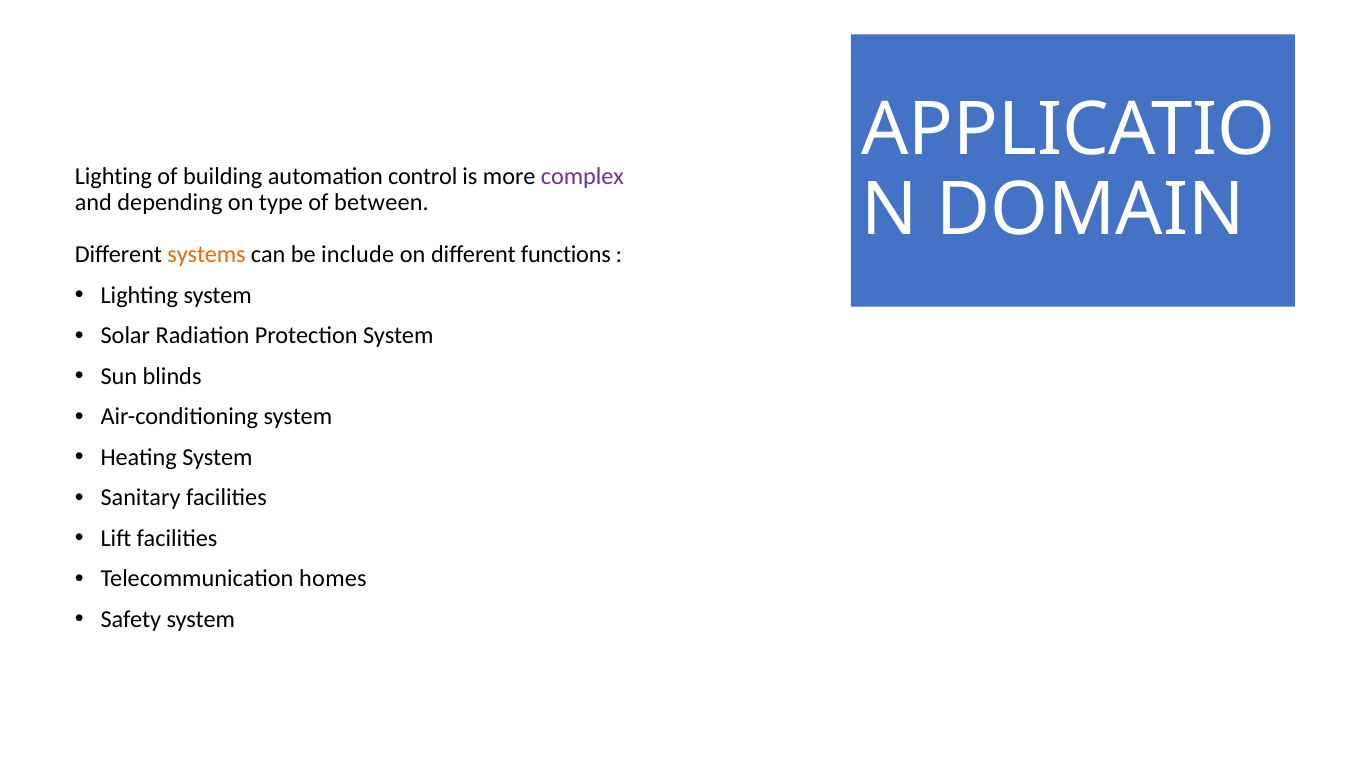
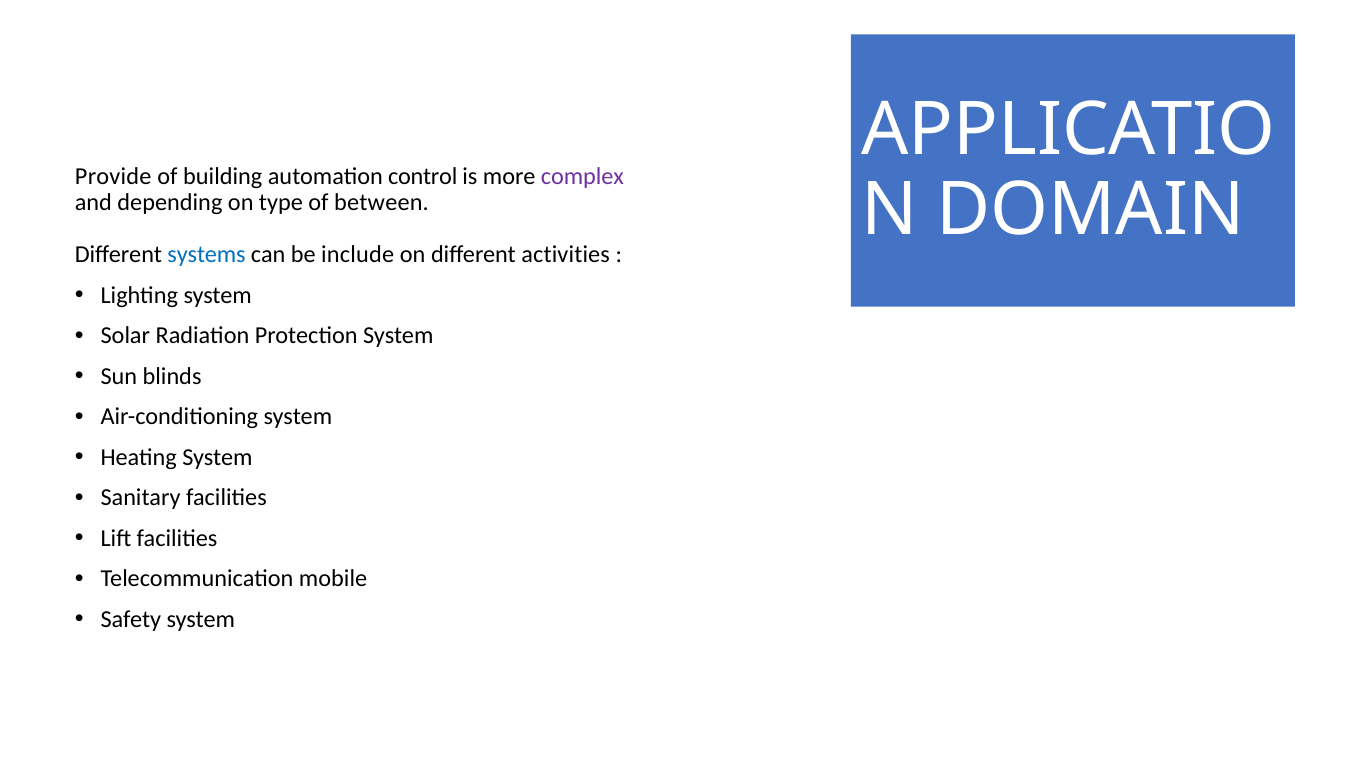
Lighting at (113, 176): Lighting -> Provide
systems colour: orange -> blue
functions: functions -> activities
homes: homes -> mobile
